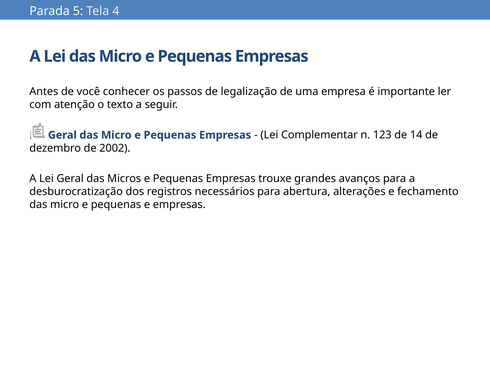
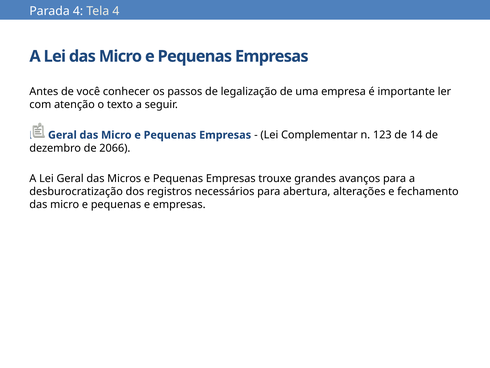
Parada 5: 5 -> 4
2002: 2002 -> 2066
